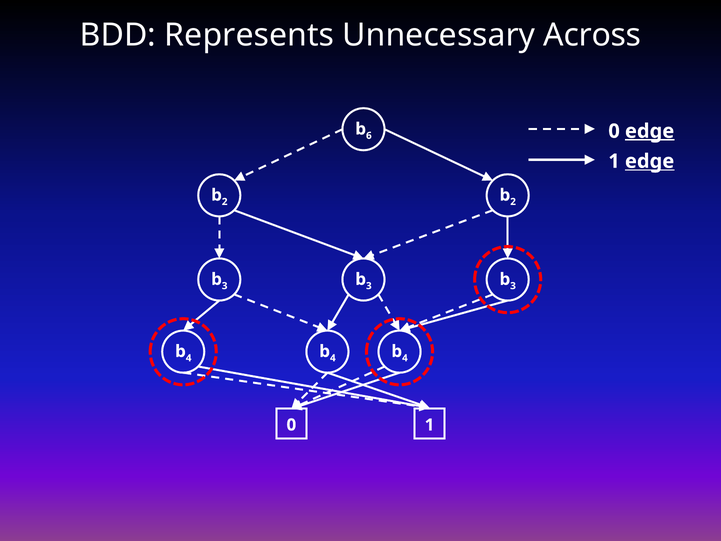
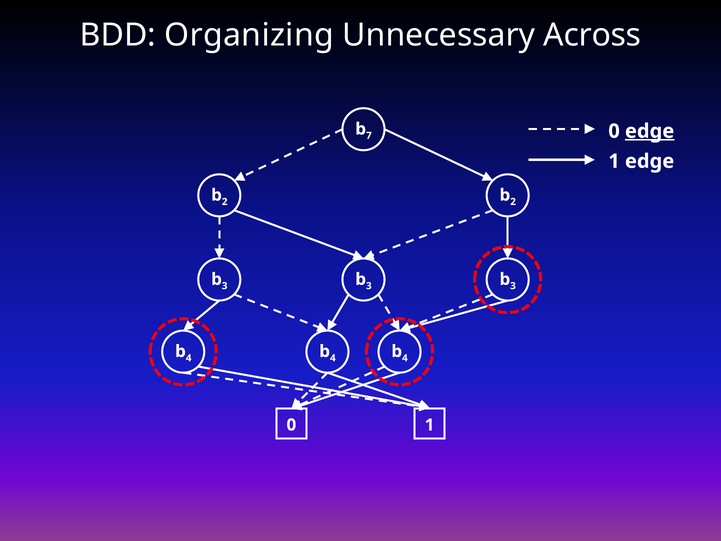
Represents: Represents -> Organizing
6: 6 -> 7
edge at (650, 161) underline: present -> none
